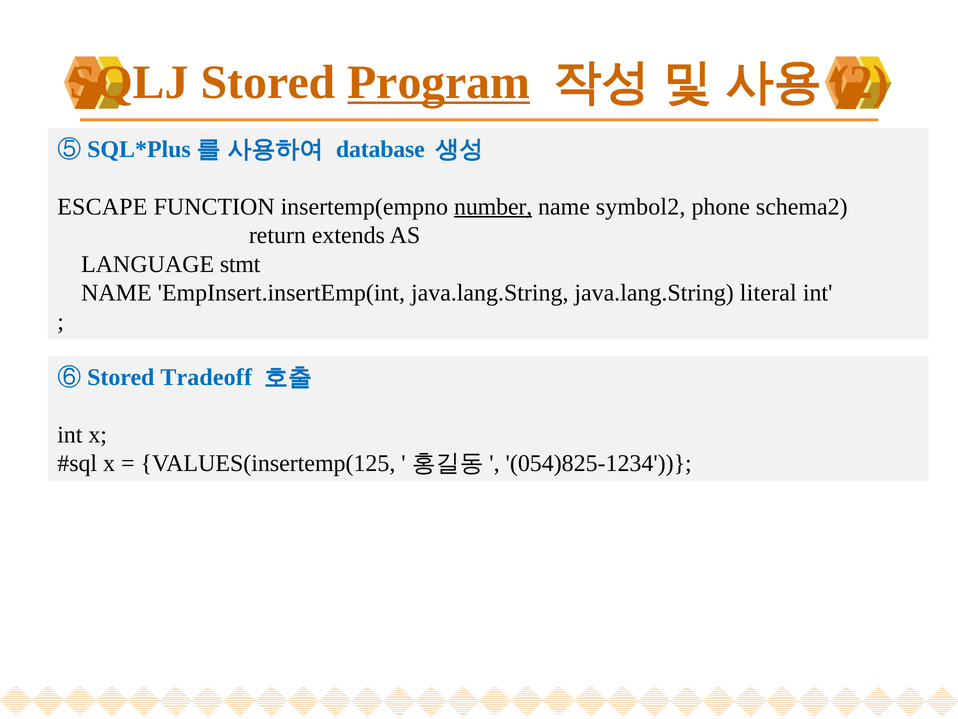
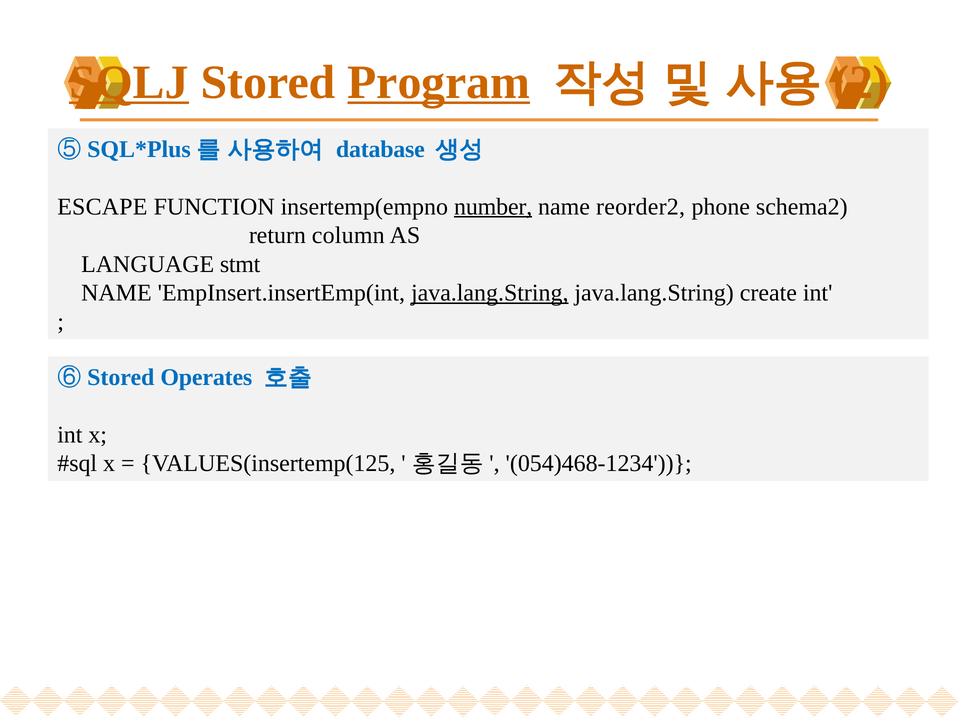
SQLJ underline: none -> present
symbol2: symbol2 -> reorder2
extends: extends -> column
java.lang.String at (490, 293) underline: none -> present
literal: literal -> create
Tradeoff: Tradeoff -> Operates
054)825-1234: 054)825-1234 -> 054)468-1234
